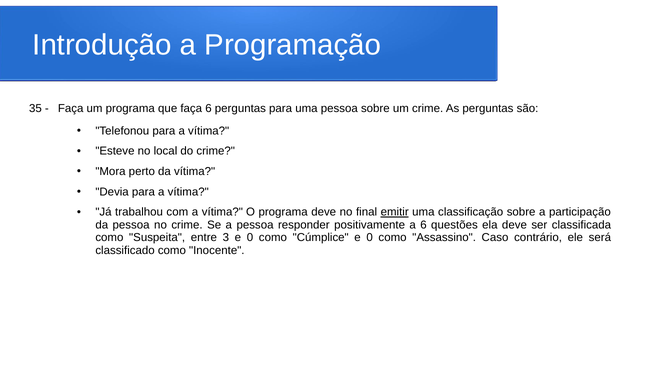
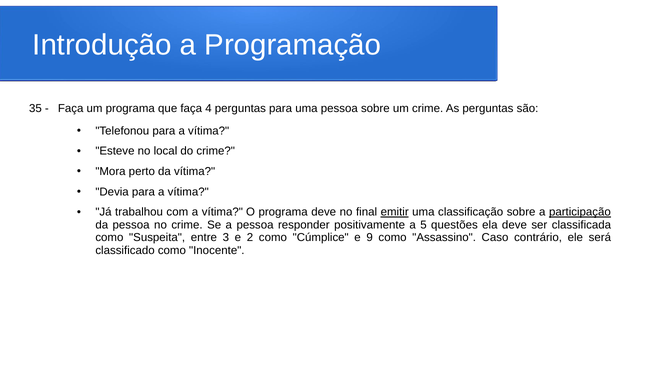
faça 6: 6 -> 4
participação underline: none -> present
a 6: 6 -> 5
3 e 0: 0 -> 2
Cúmplice e 0: 0 -> 9
